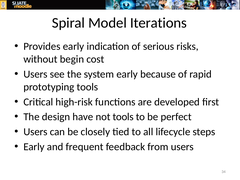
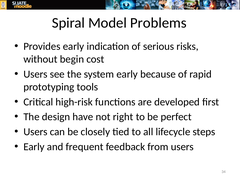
Iterations: Iterations -> Problems
not tools: tools -> right
